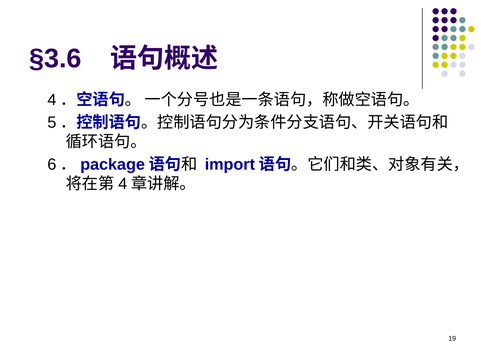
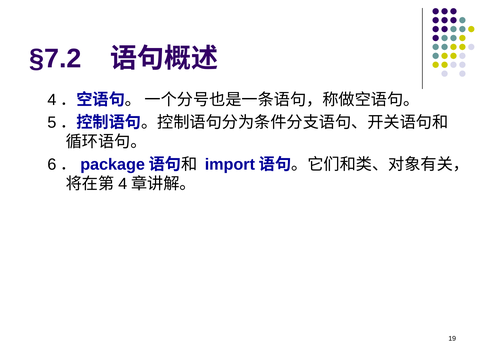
§3.6: §3.6 -> §7.2
